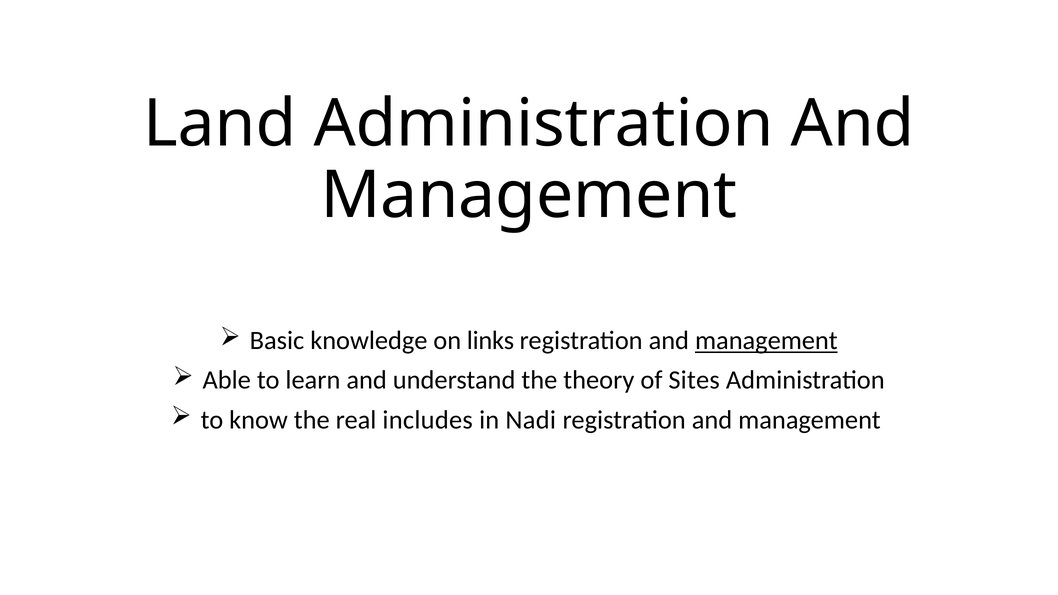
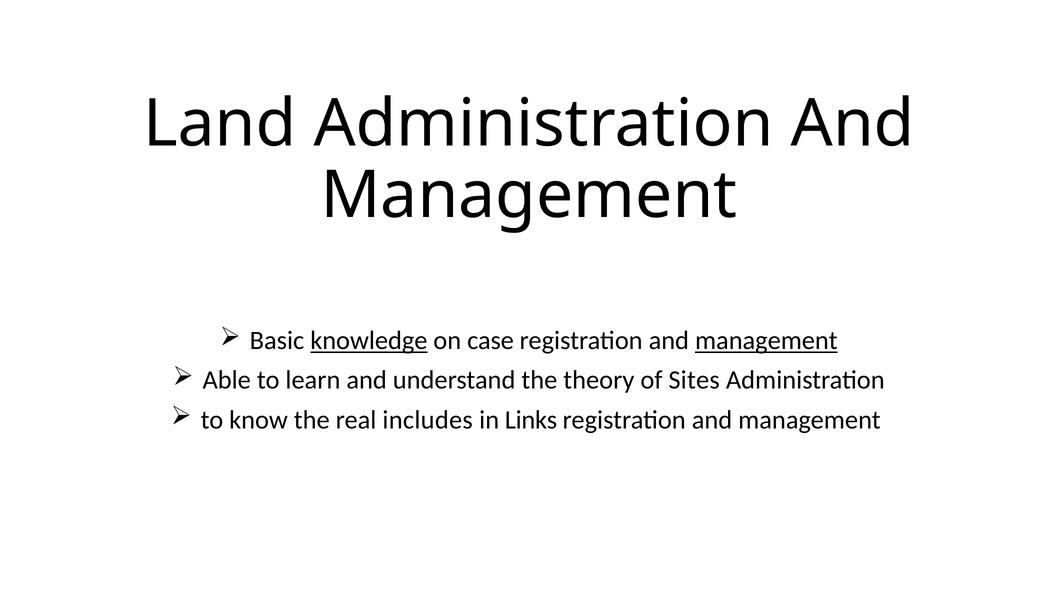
knowledge underline: none -> present
links: links -> case
Nadi: Nadi -> Links
